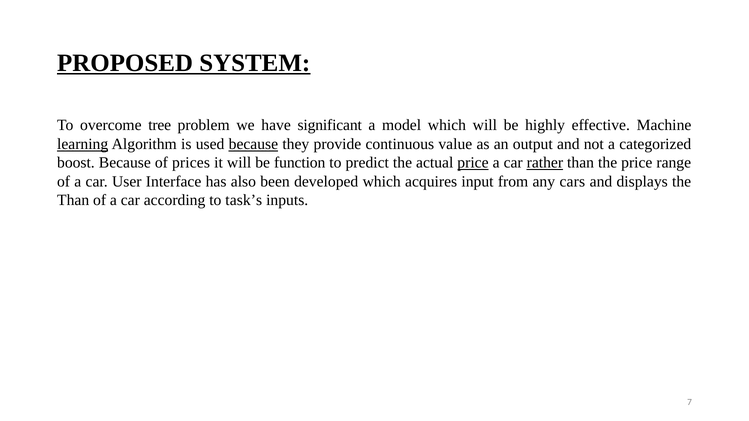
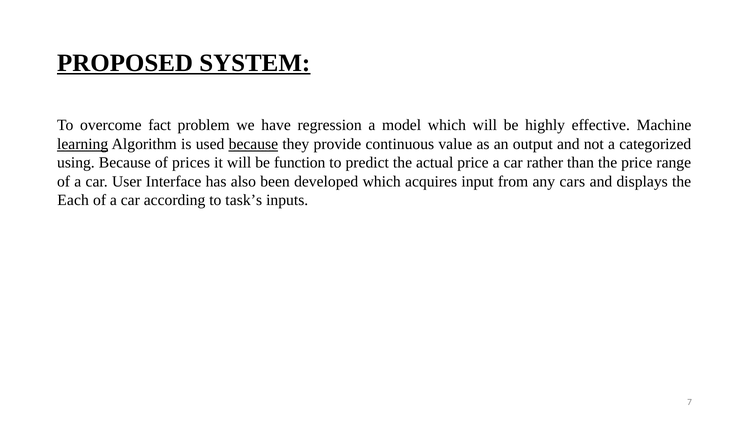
tree: tree -> fact
significant: significant -> regression
boost: boost -> using
price at (473, 163) underline: present -> none
rather underline: present -> none
Than at (73, 200): Than -> Each
